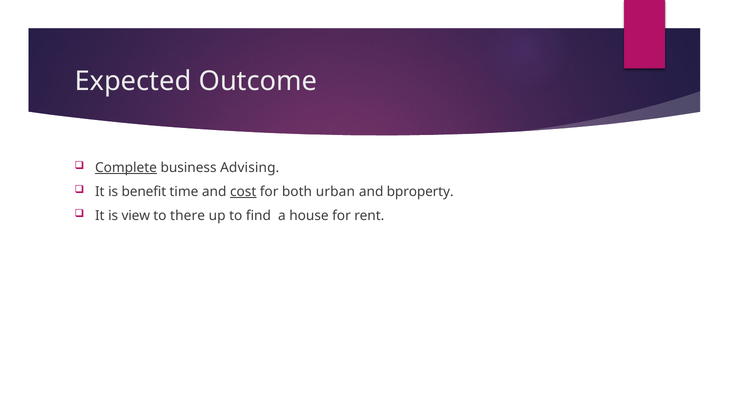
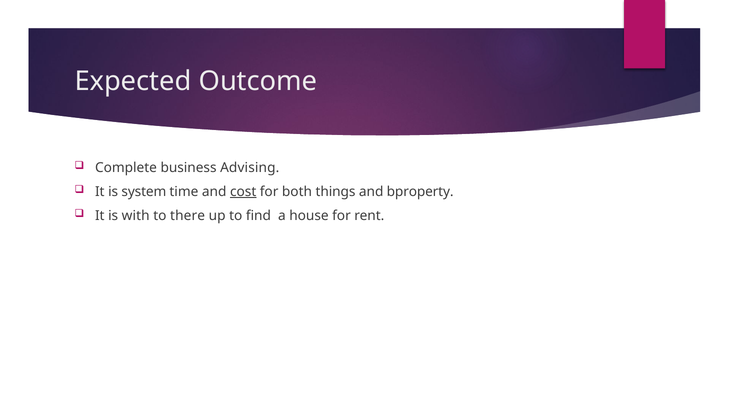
Complete underline: present -> none
benefit: benefit -> system
urban: urban -> things
view: view -> with
